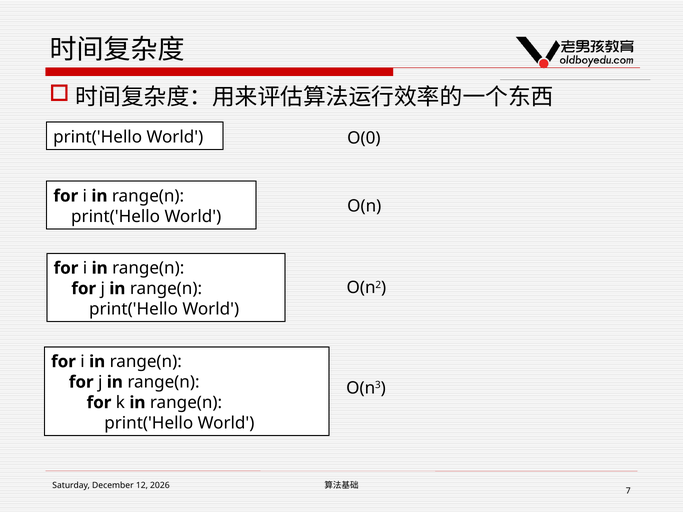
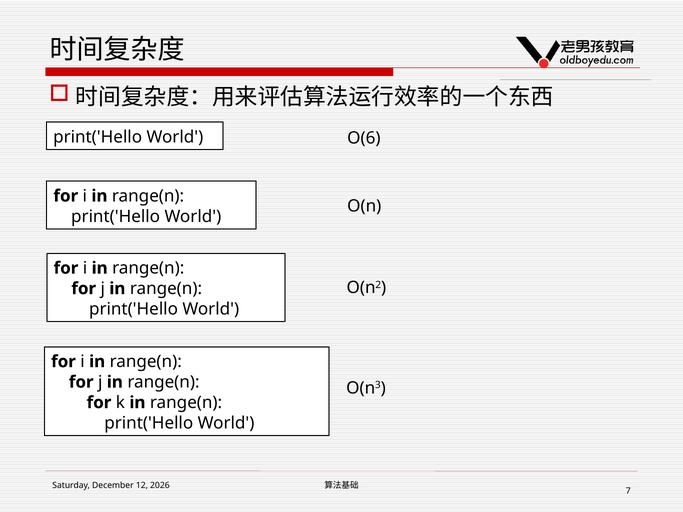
O(0: O(0 -> O(6
